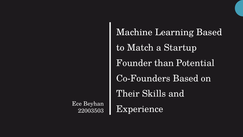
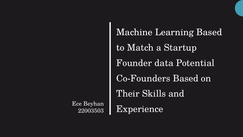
than: than -> data
